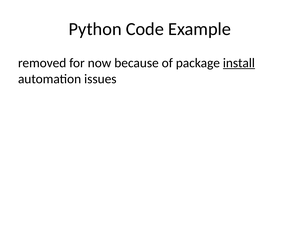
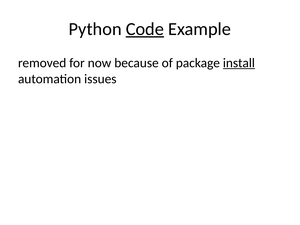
Code underline: none -> present
